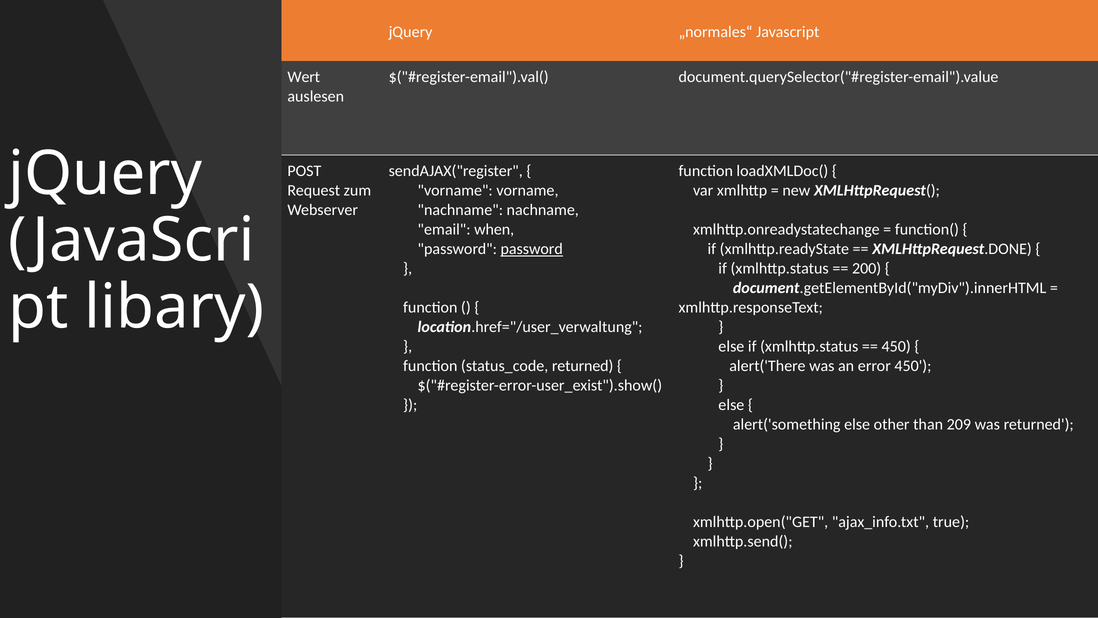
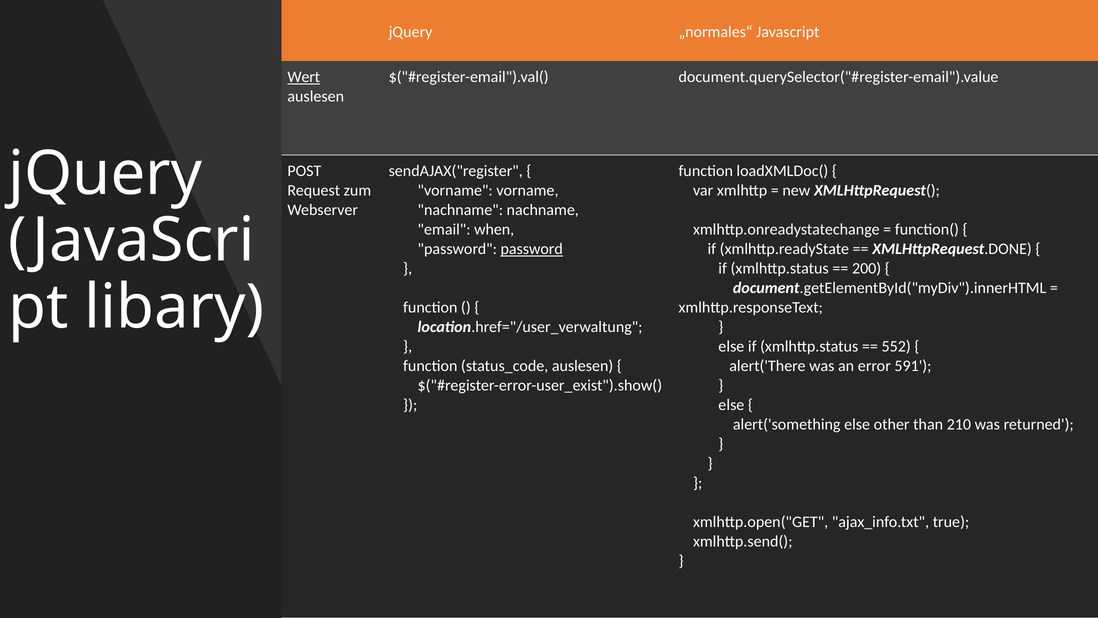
Wert underline: none -> present
450 at (896, 346): 450 -> 552
returned at (583, 366): returned -> auslesen
error 450: 450 -> 591
209: 209 -> 210
